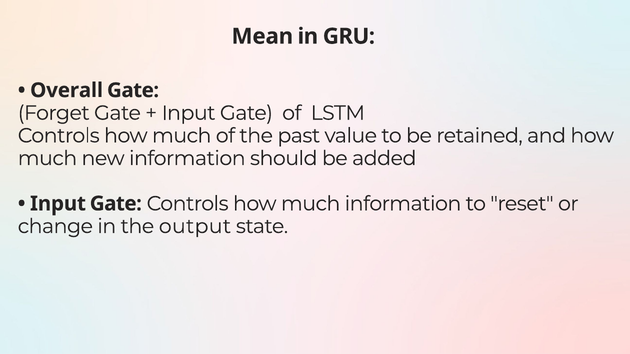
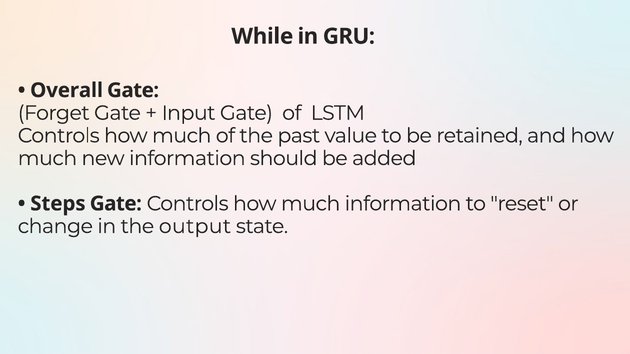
Mean: Mean -> While
Input at (58, 204): Input -> Steps
